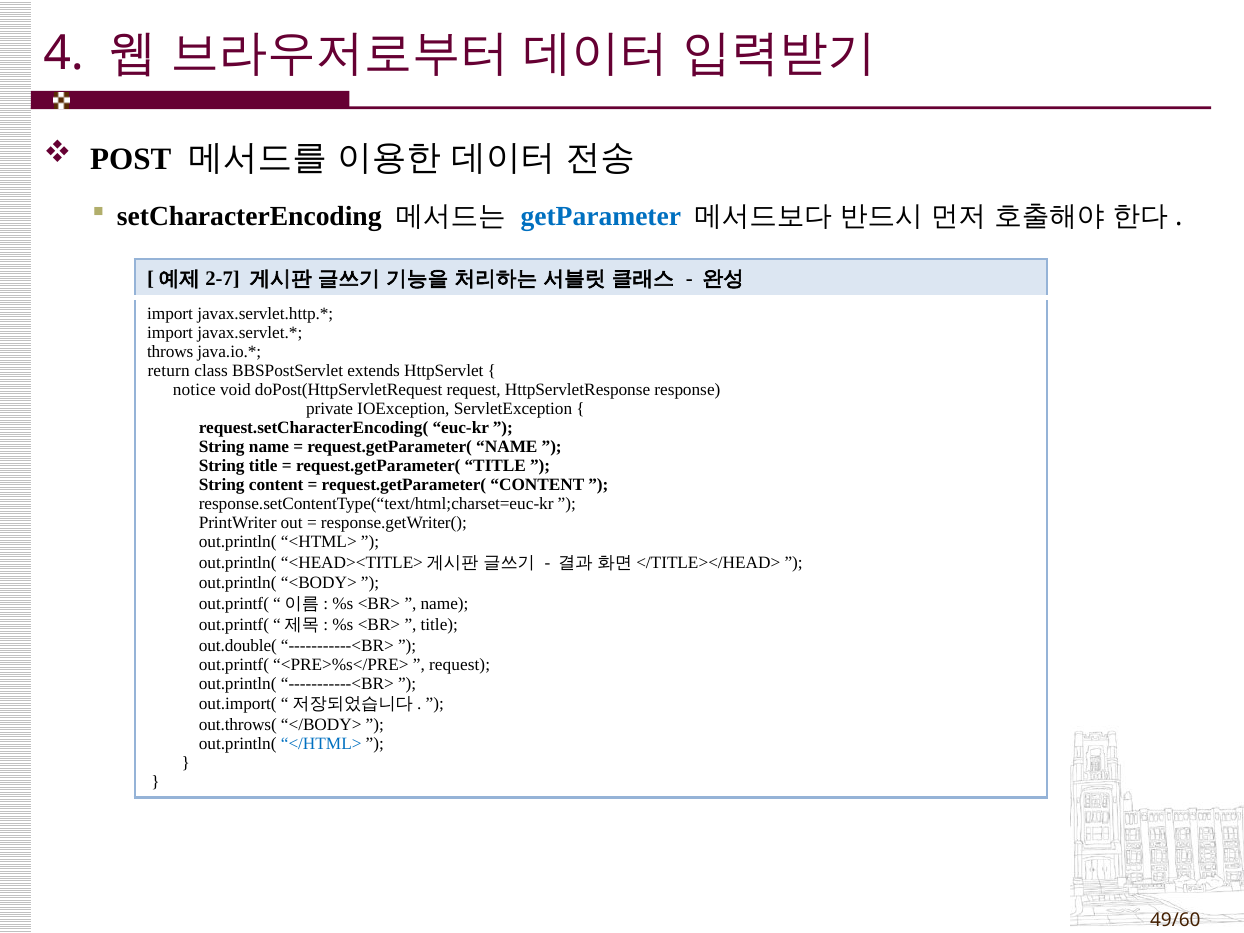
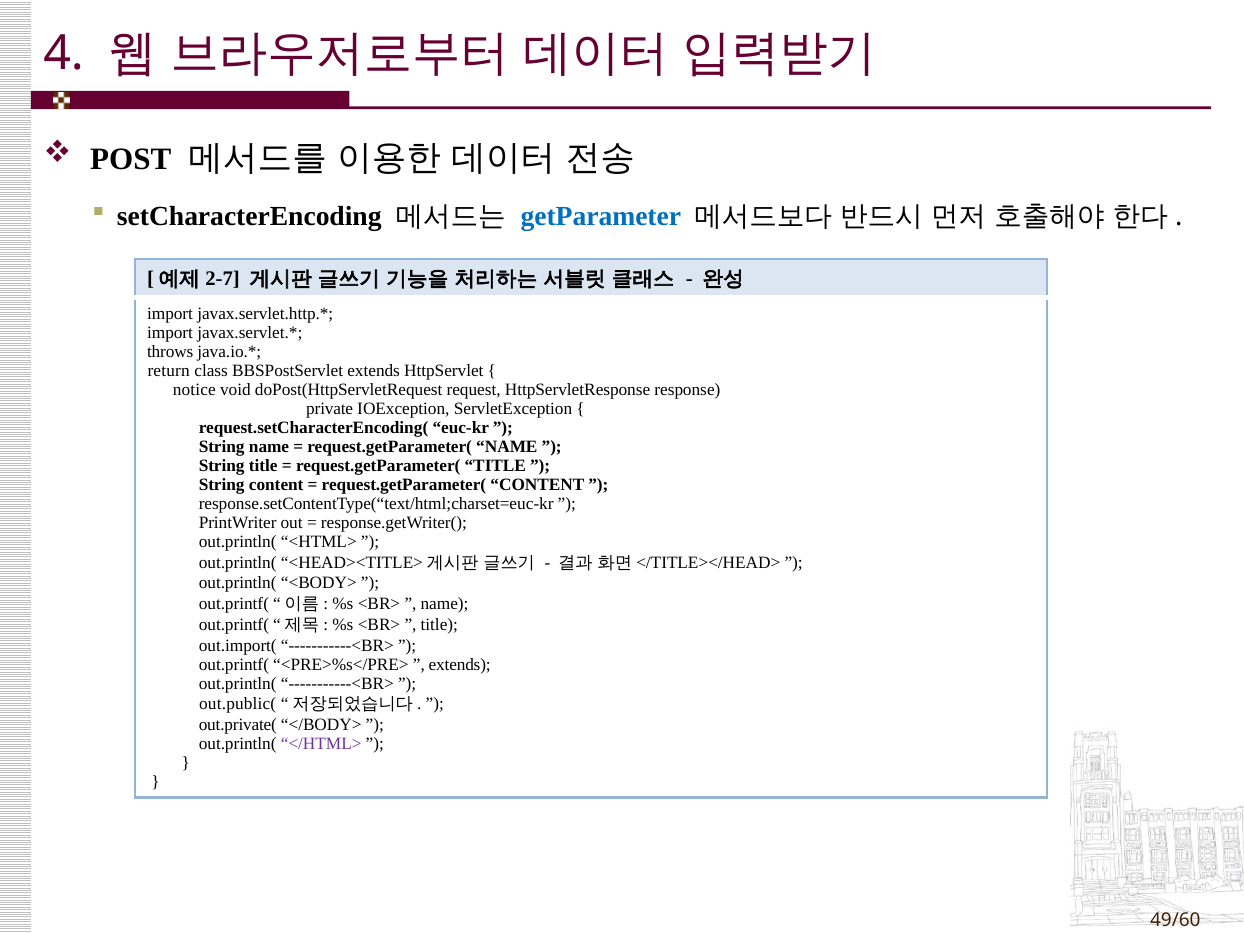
out.double(: out.double( -> out.import(
request at (460, 665): request -> extends
out.import(: out.import( -> out.public(
out.throws(: out.throws( -> out.private(
</HTML> colour: blue -> purple
